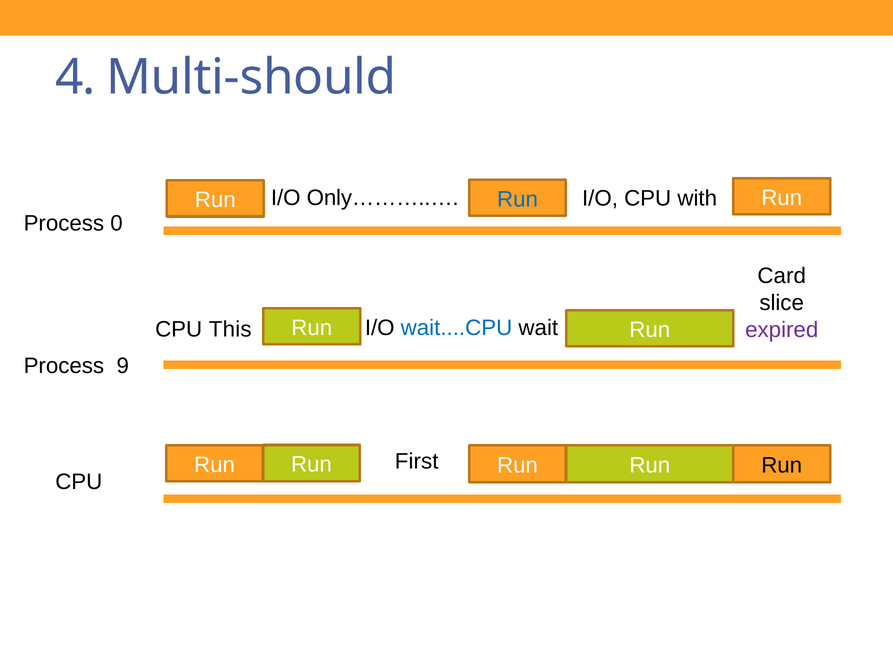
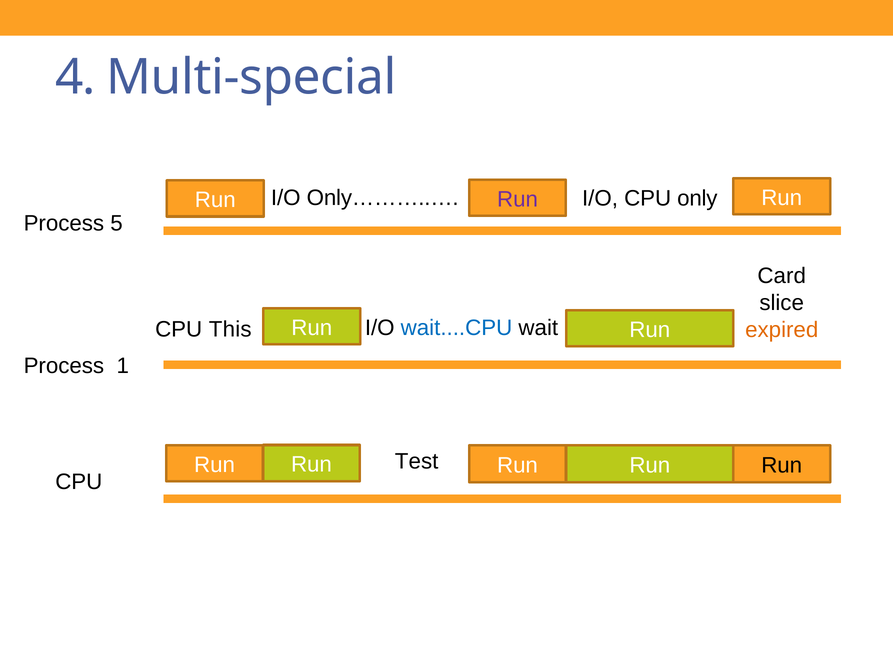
Multi-should: Multi-should -> Multi-special
with: with -> only
Run at (517, 199) colour: blue -> purple
0: 0 -> 5
expired colour: purple -> orange
9: 9 -> 1
First: First -> Test
